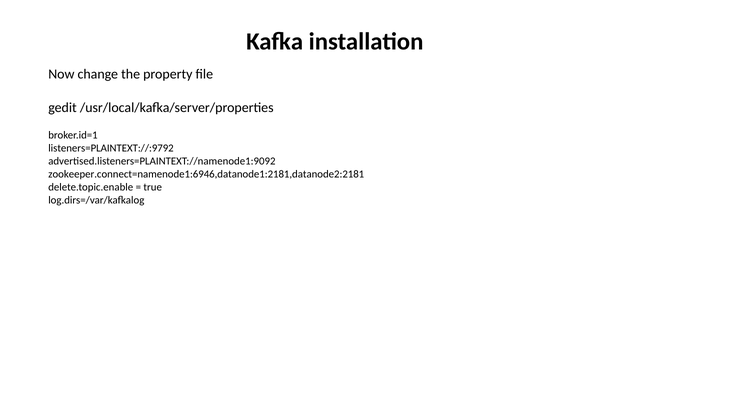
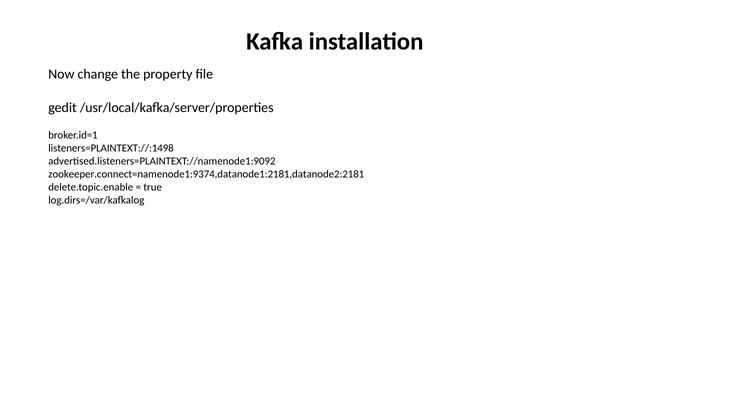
listeners=PLAINTEXT://:9792: listeners=PLAINTEXT://:9792 -> listeners=PLAINTEXT://:1498
zookeeper.connect=namenode1:6946,datanode1:2181,datanode2:2181: zookeeper.connect=namenode1:6946,datanode1:2181,datanode2:2181 -> zookeeper.connect=namenode1:9374,datanode1:2181,datanode2:2181
